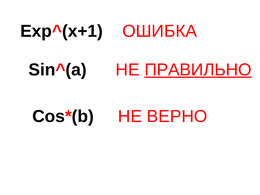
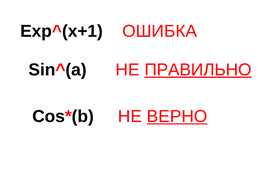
ВЕРНО underline: none -> present
